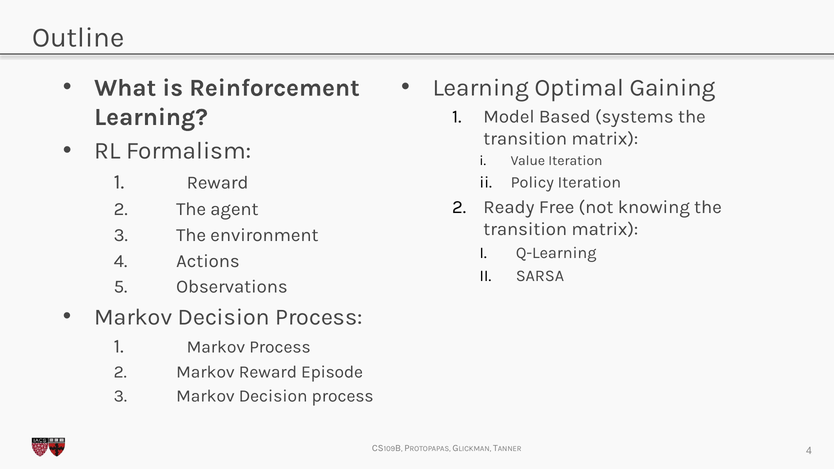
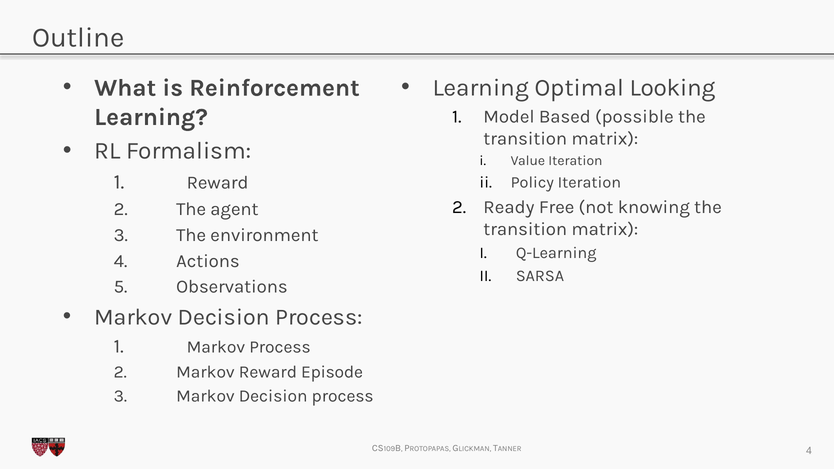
Gaining: Gaining -> Looking
systems: systems -> possible
